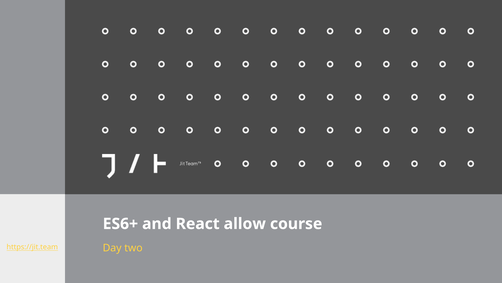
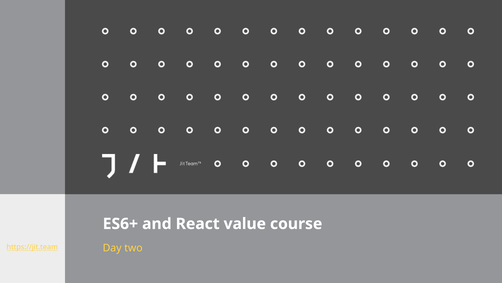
allow: allow -> value
